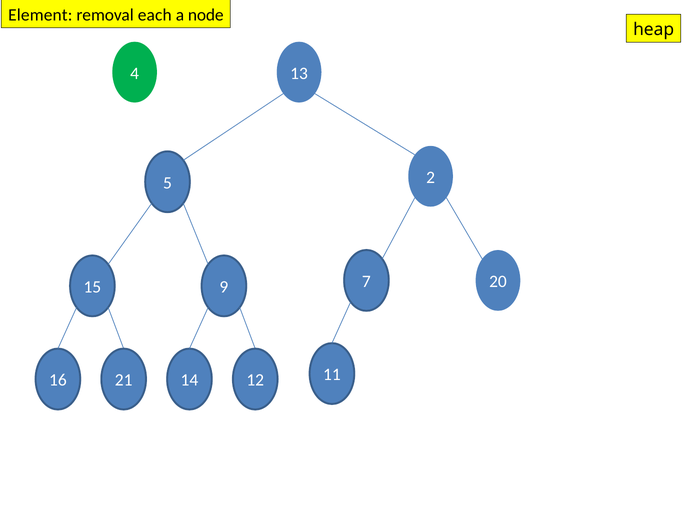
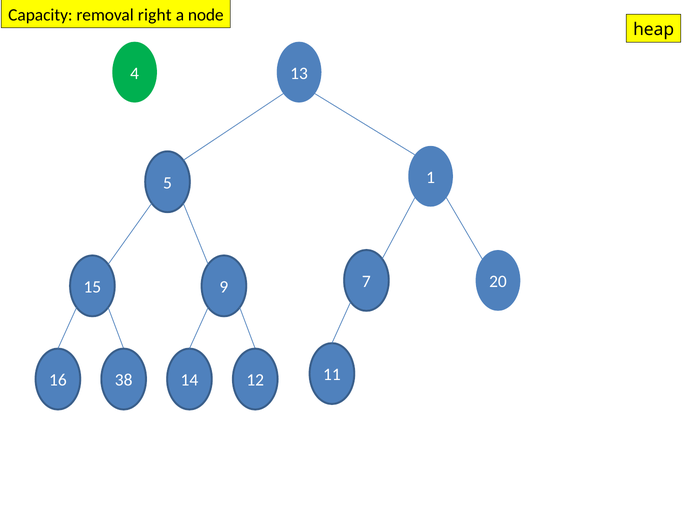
Element: Element -> Capacity
each: each -> right
2: 2 -> 1
21: 21 -> 38
